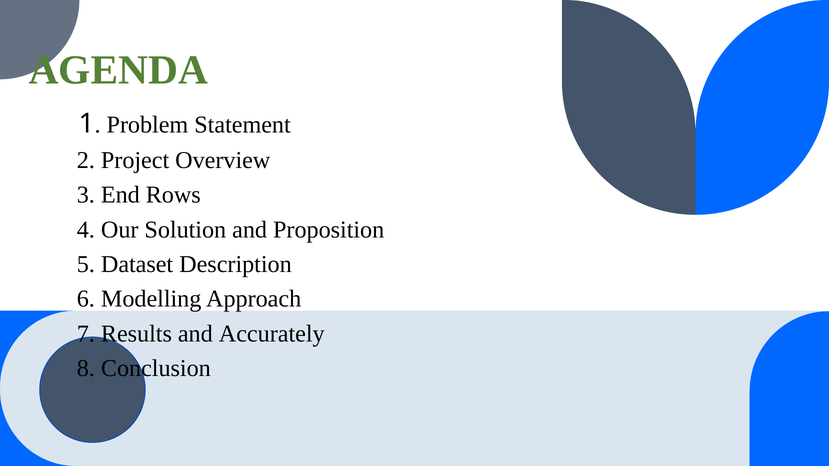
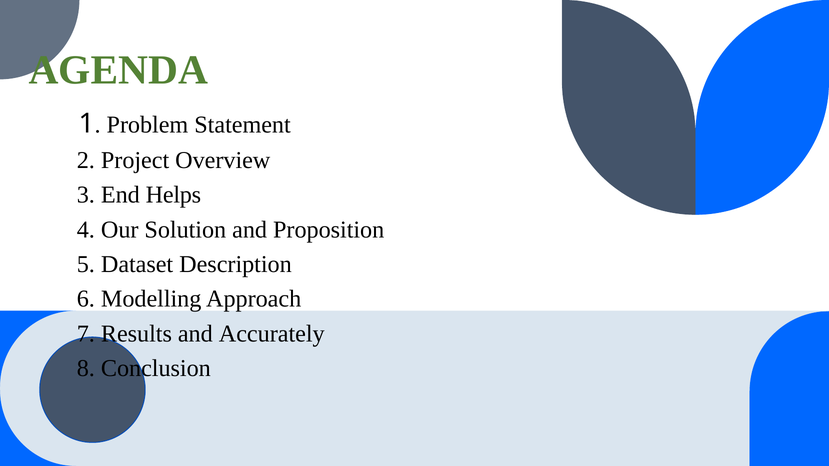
Rows: Rows -> Helps
